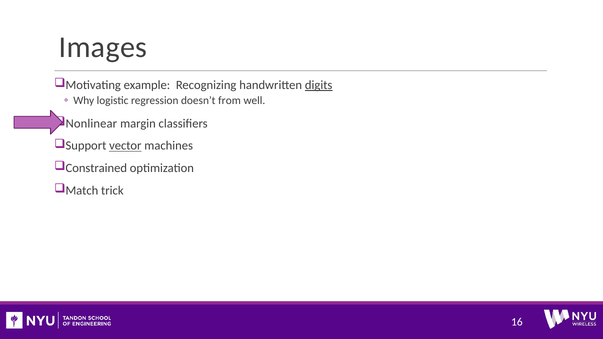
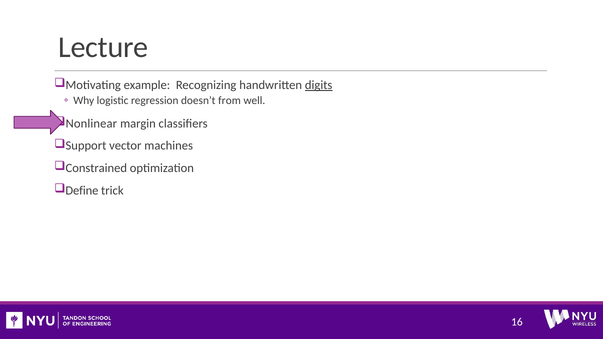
Images: Images -> Lecture
vector underline: present -> none
Match: Match -> Define
